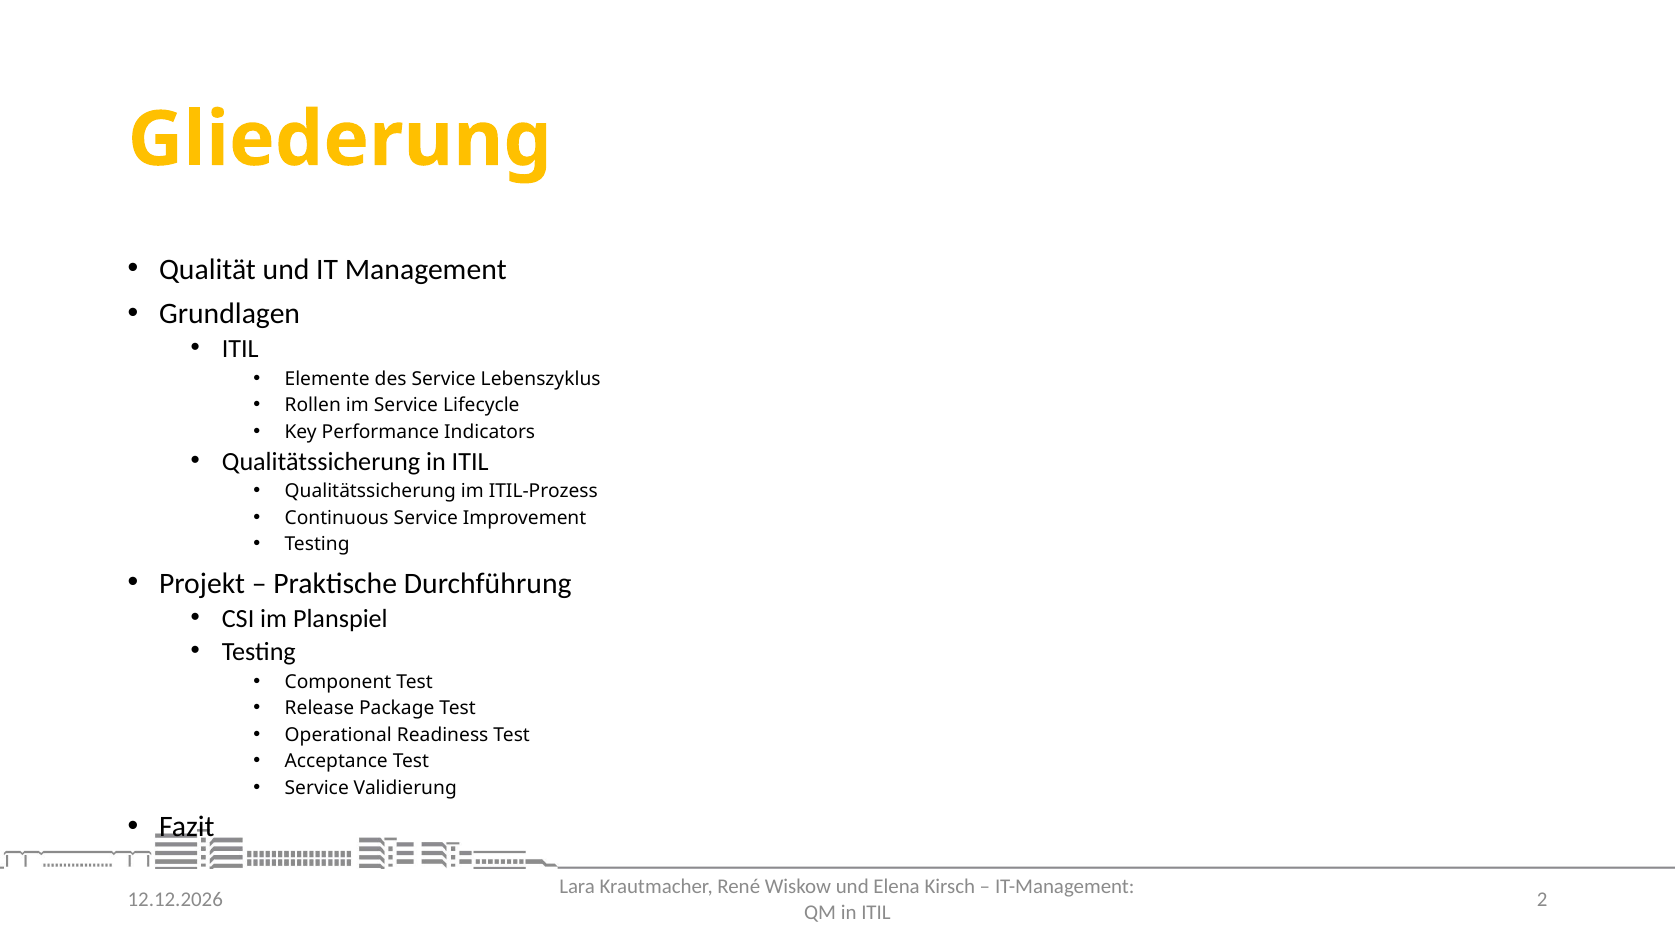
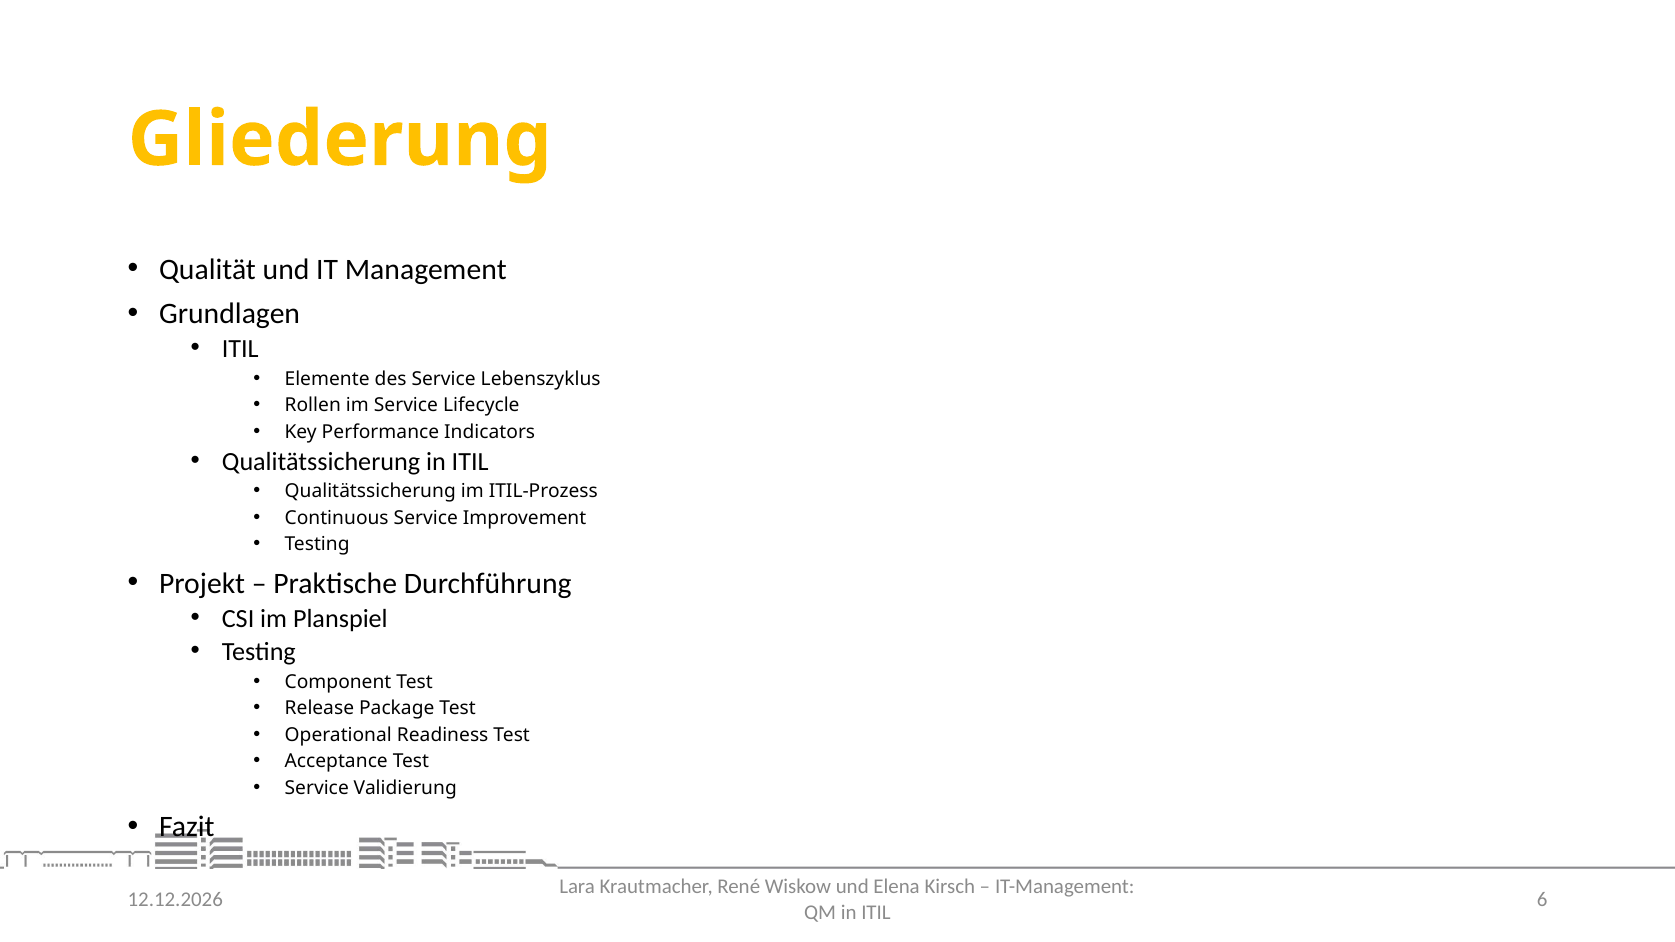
2: 2 -> 6
